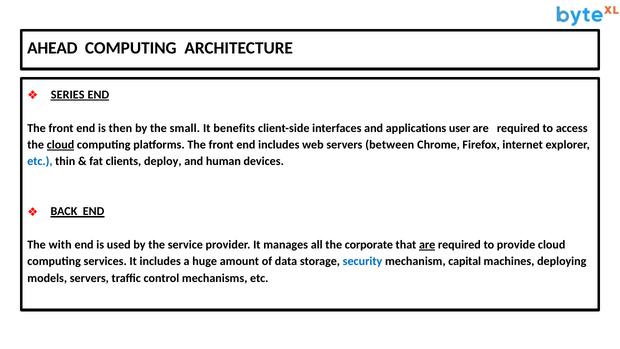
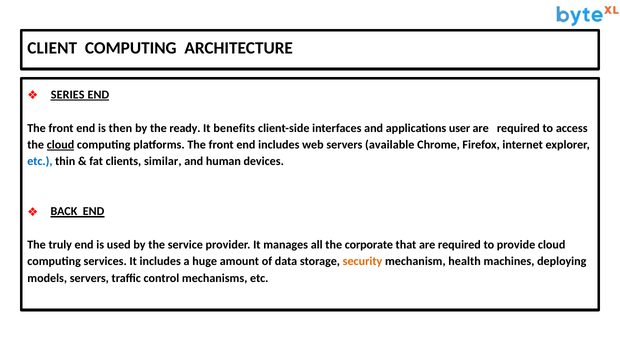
AHEAD: AHEAD -> CLIENT
small: small -> ready
between: between -> available
deploy: deploy -> similar
with: with -> truly
are at (427, 245) underline: present -> none
security colour: blue -> orange
capital: capital -> health
